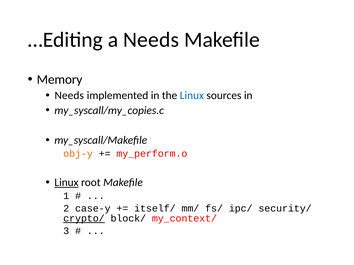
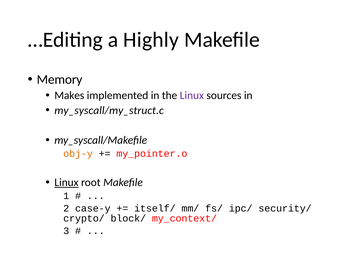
a Needs: Needs -> Highly
Needs at (69, 96): Needs -> Makes
Linux at (192, 96) colour: blue -> purple
my_syscall/my_copies.c: my_syscall/my_copies.c -> my_syscall/my_struct.c
my_perform.o: my_perform.o -> my_pointer.o
crypto/ underline: present -> none
